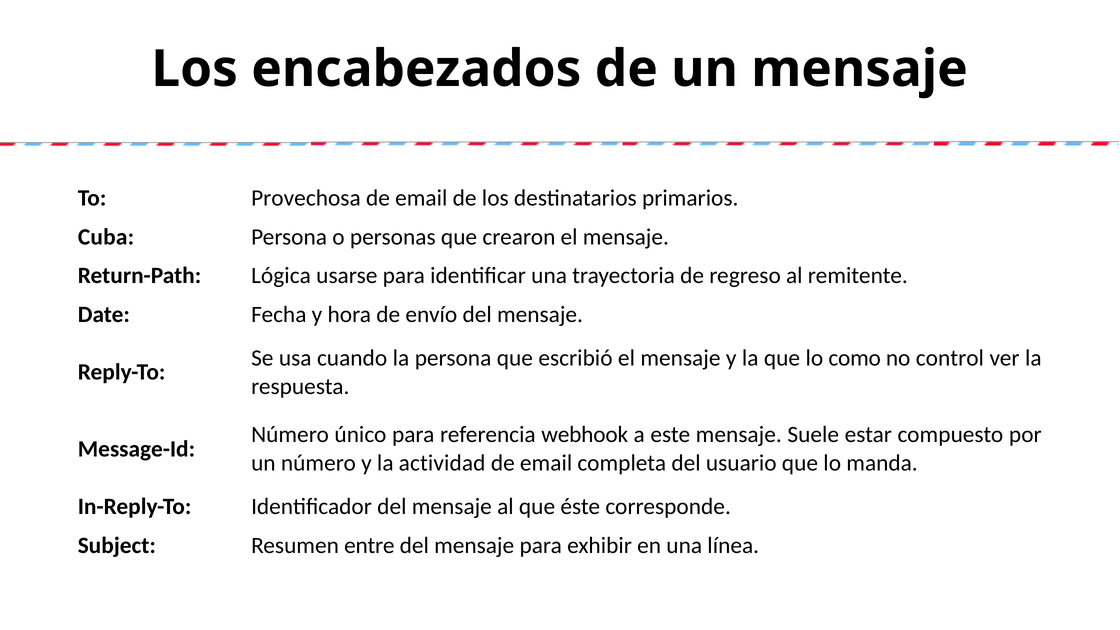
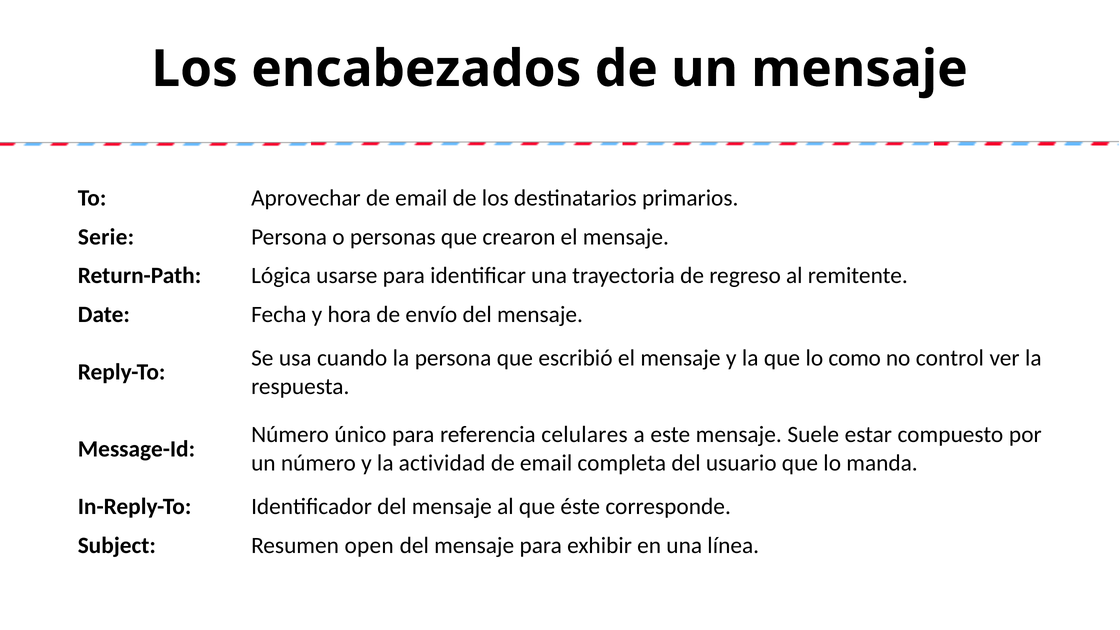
Provechosa: Provechosa -> Aprovechar
Cuba: Cuba -> Serie
webhook: webhook -> celulares
entre: entre -> open
